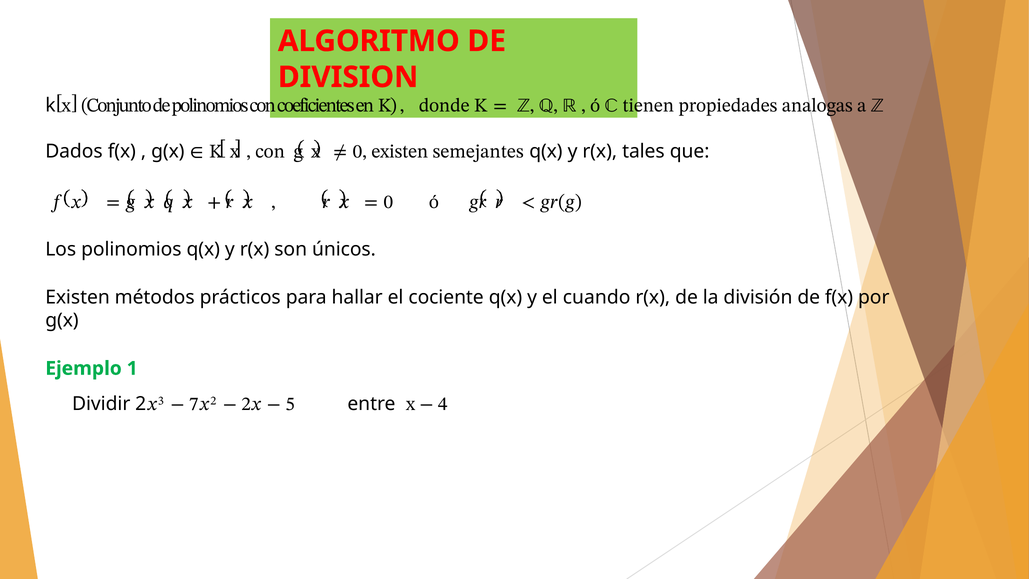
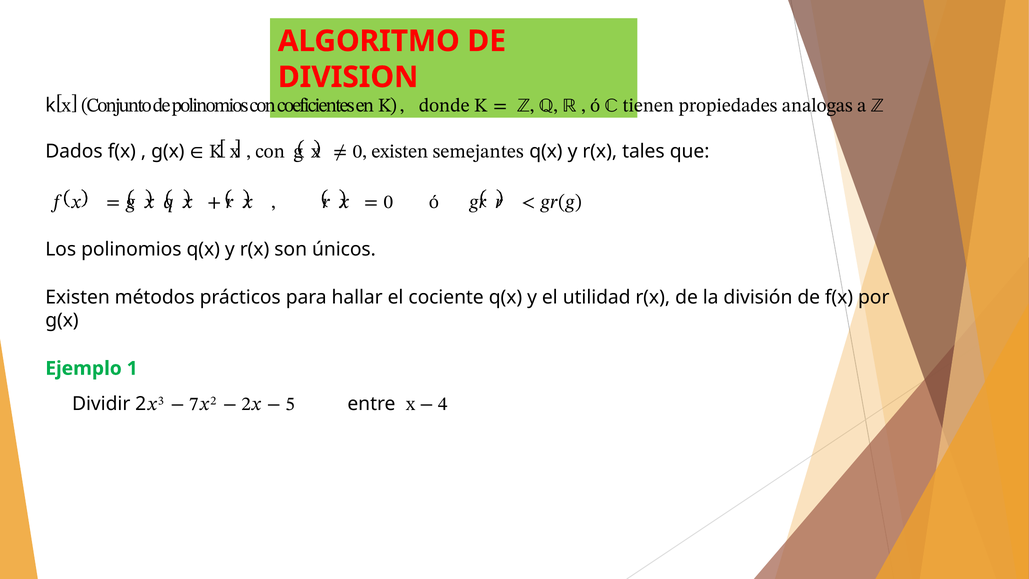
cuando: cuando -> utilidad
